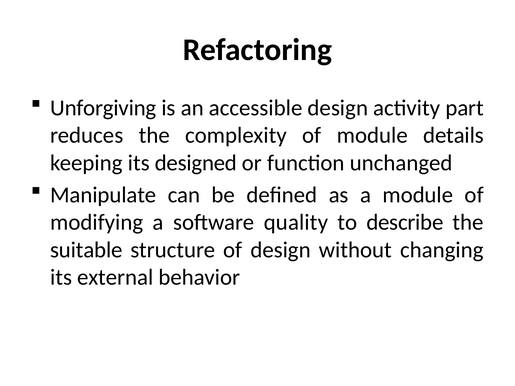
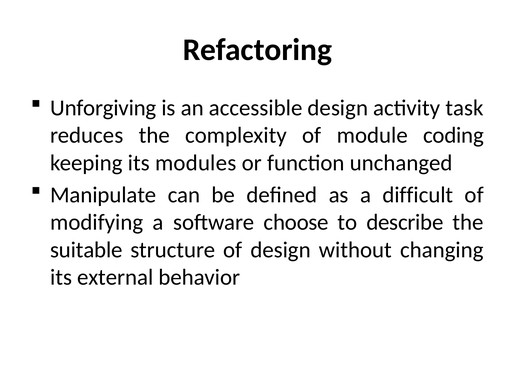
part: part -> task
details: details -> coding
designed: designed -> modules
a module: module -> difficult
quality: quality -> choose
